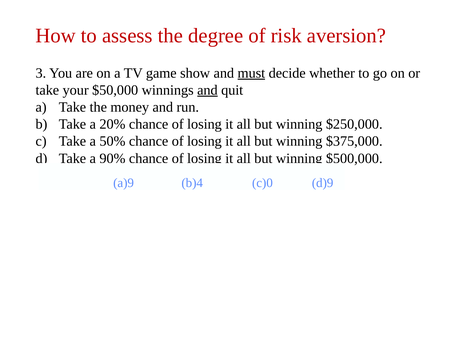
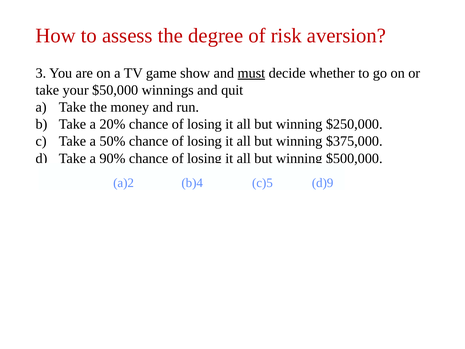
and at (207, 90) underline: present -> none
a)9: a)9 -> a)2
c)0: c)0 -> c)5
